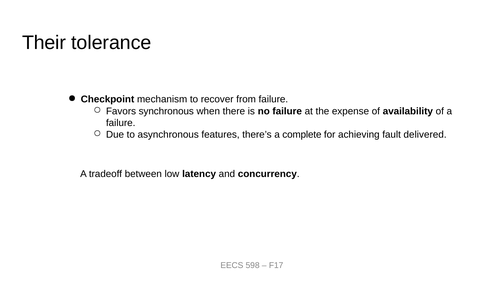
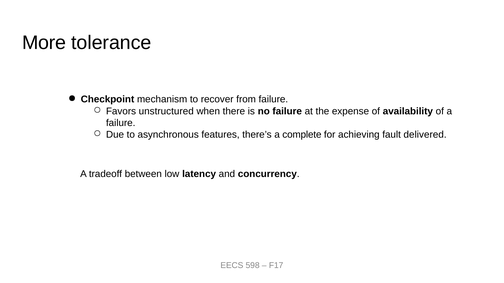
Their: Their -> More
synchronous: synchronous -> unstructured
